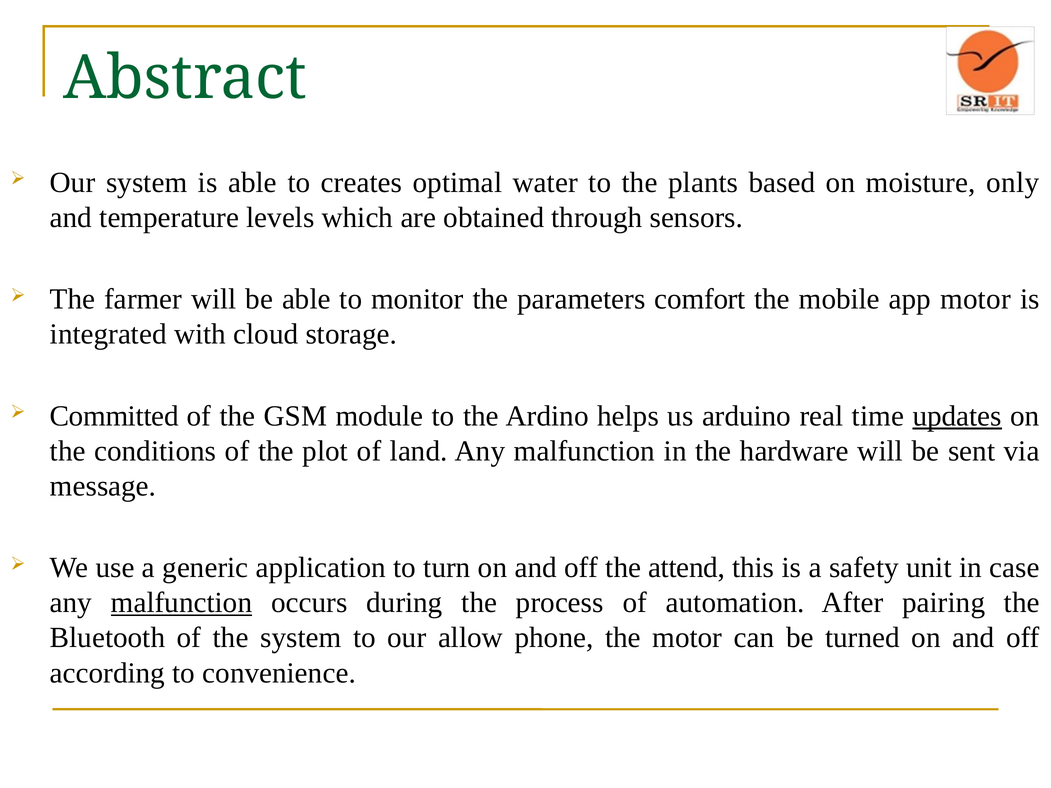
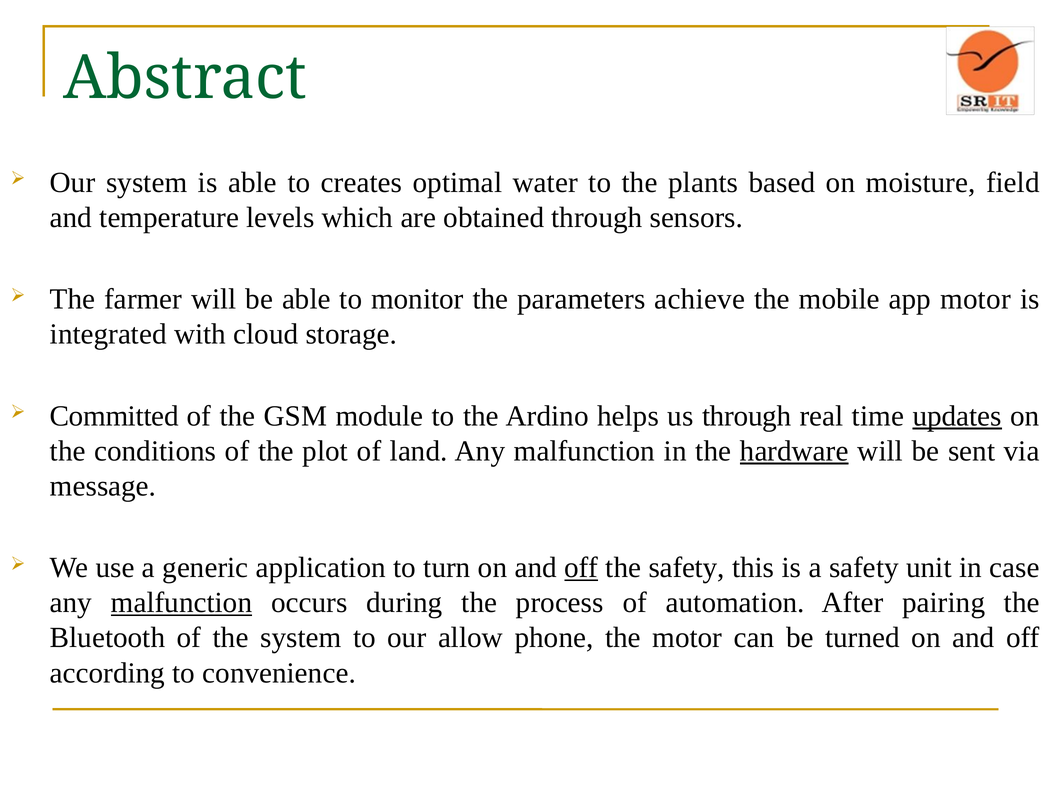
only: only -> field
comfort: comfort -> achieve
us arduino: arduino -> through
hardware underline: none -> present
off at (581, 568) underline: none -> present
the attend: attend -> safety
